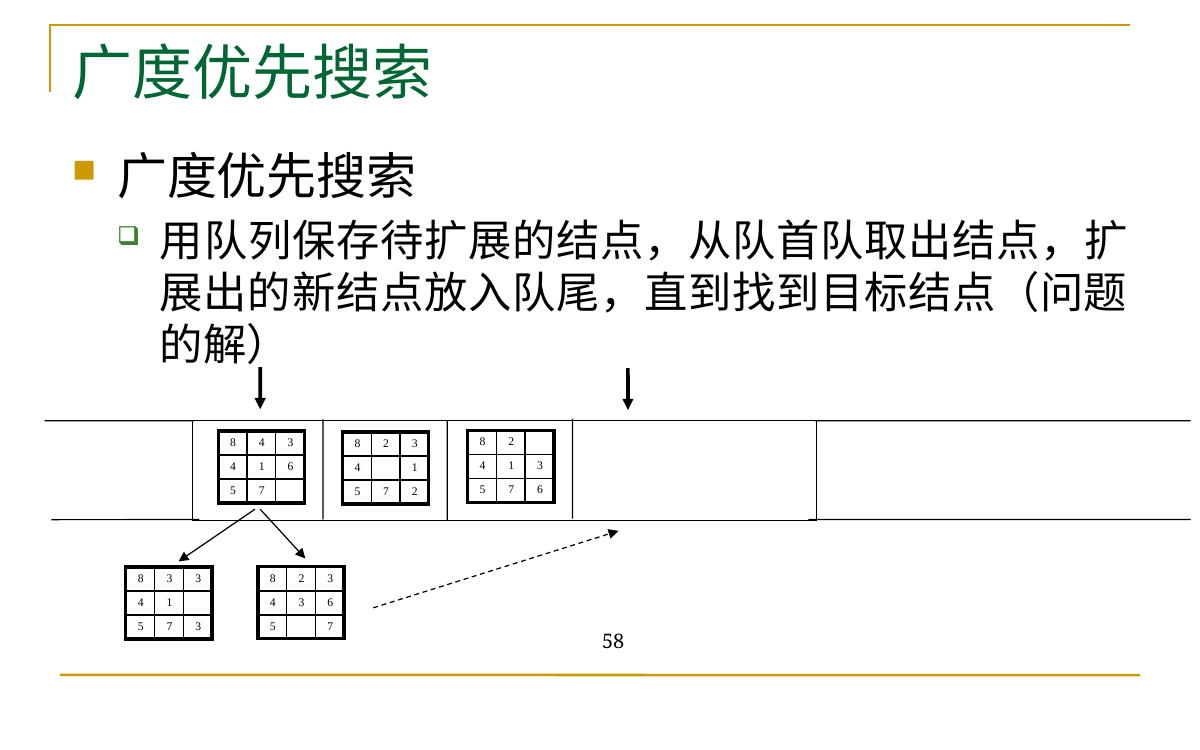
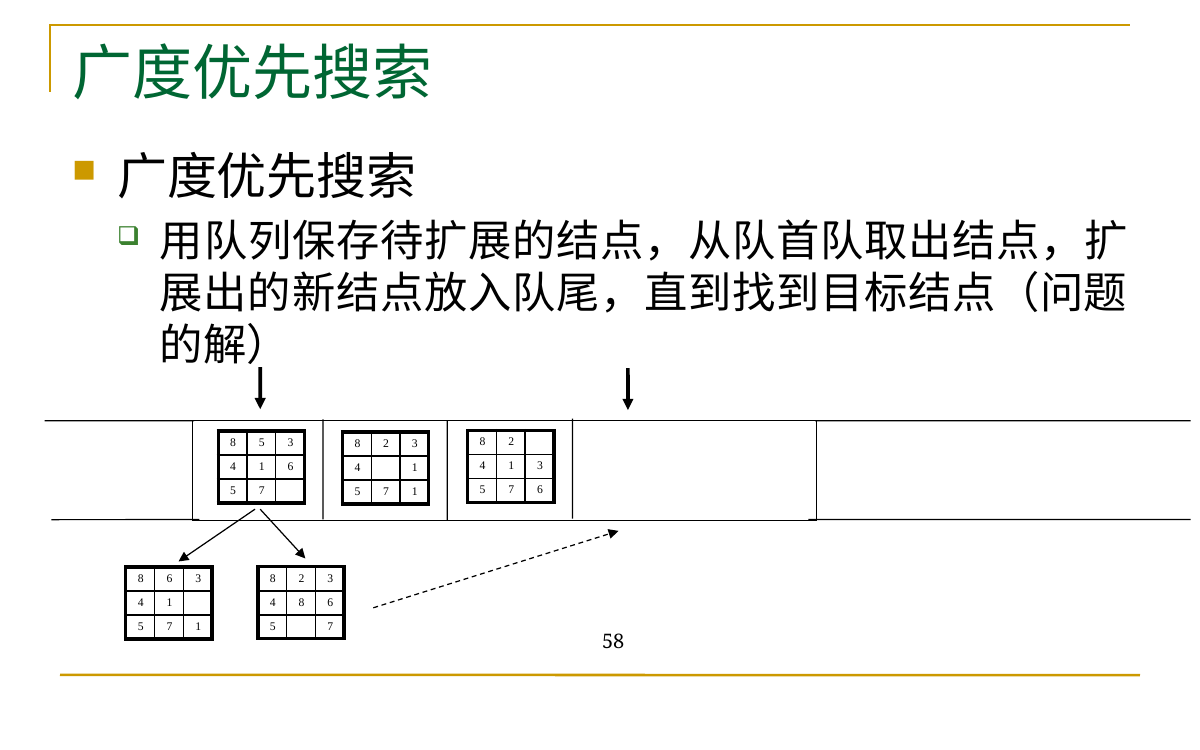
8 4: 4 -> 5
2 at (415, 491): 2 -> 1
3 at (169, 579): 3 -> 6
3 at (302, 602): 3 -> 8
3 at (198, 627): 3 -> 1
